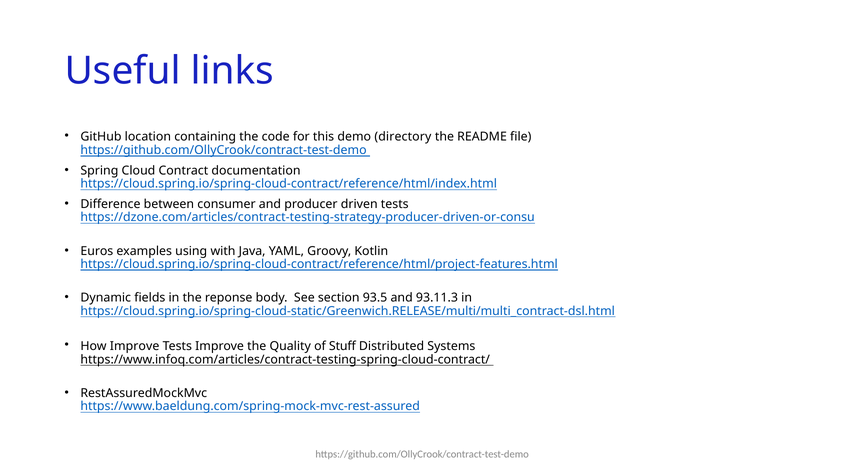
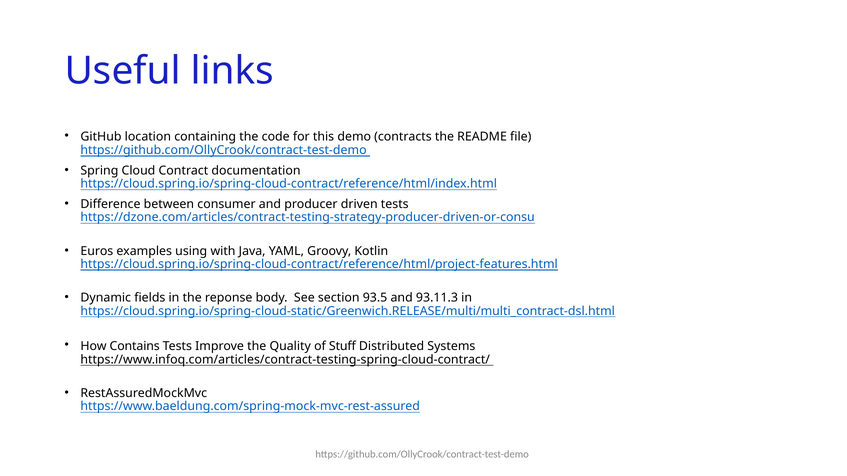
directory: directory -> contracts
How Improve: Improve -> Contains
